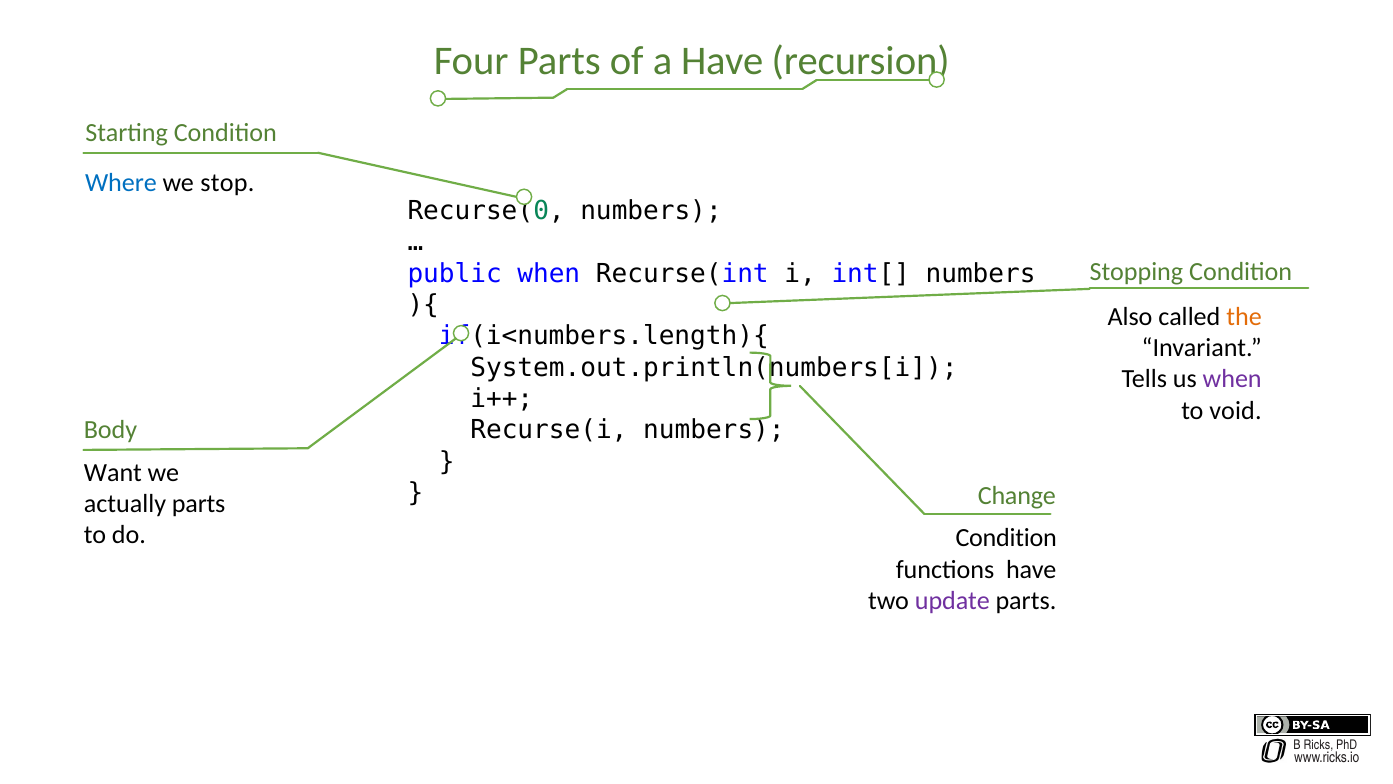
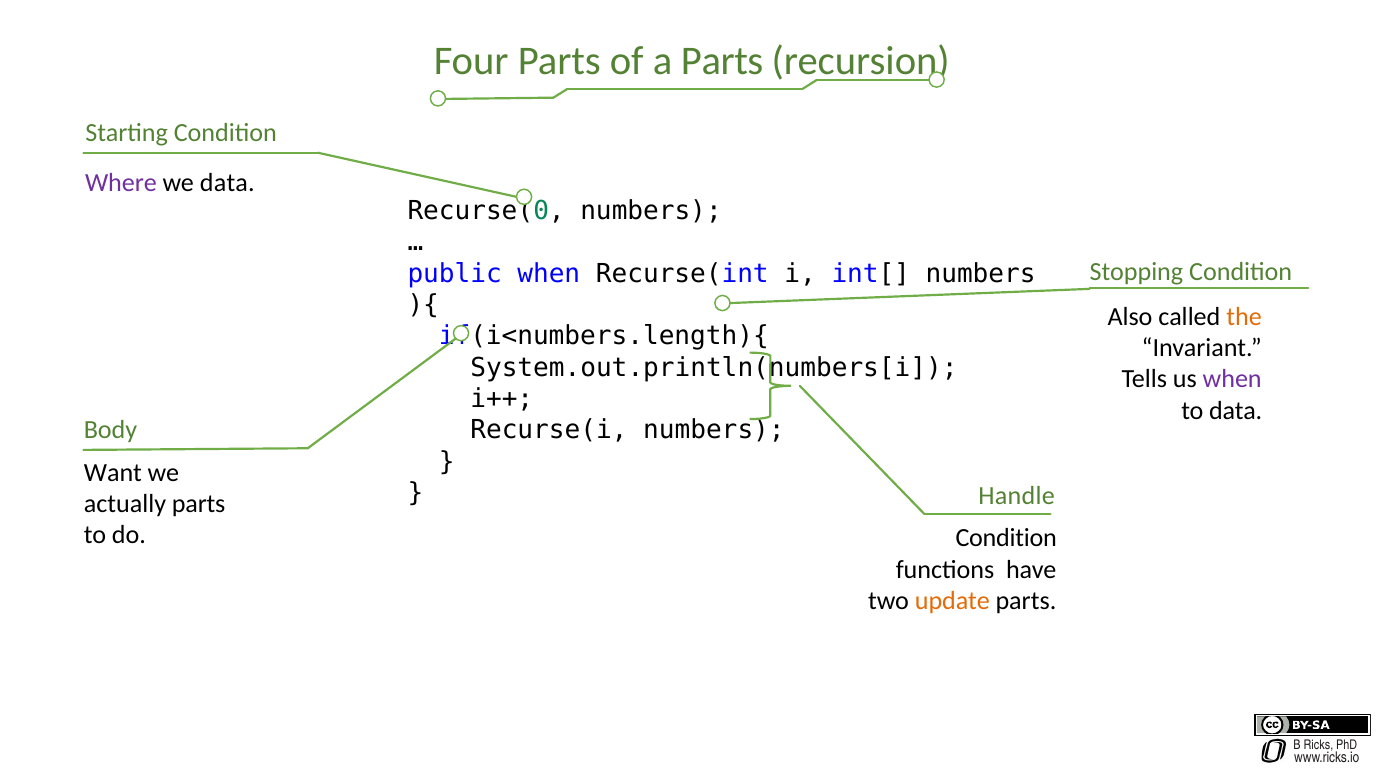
a Have: Have -> Parts
Where colour: blue -> purple
we stop: stop -> data
to void: void -> data
Change: Change -> Handle
update colour: purple -> orange
